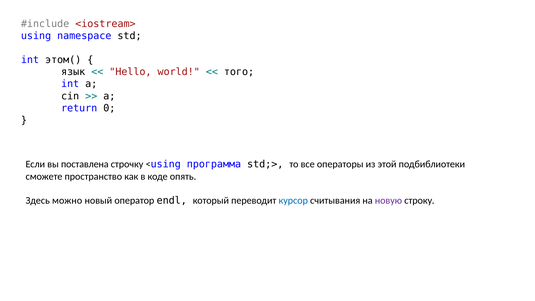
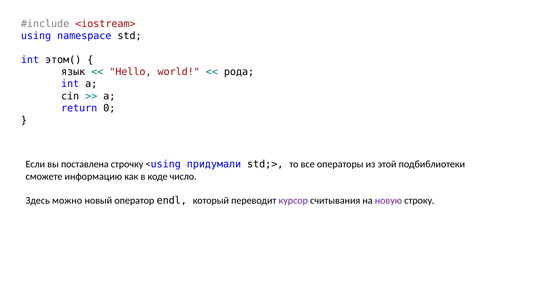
того: того -> рода
программа: программа -> придумали
пространство: пространство -> информацию
опять: опять -> число
курсор colour: blue -> purple
